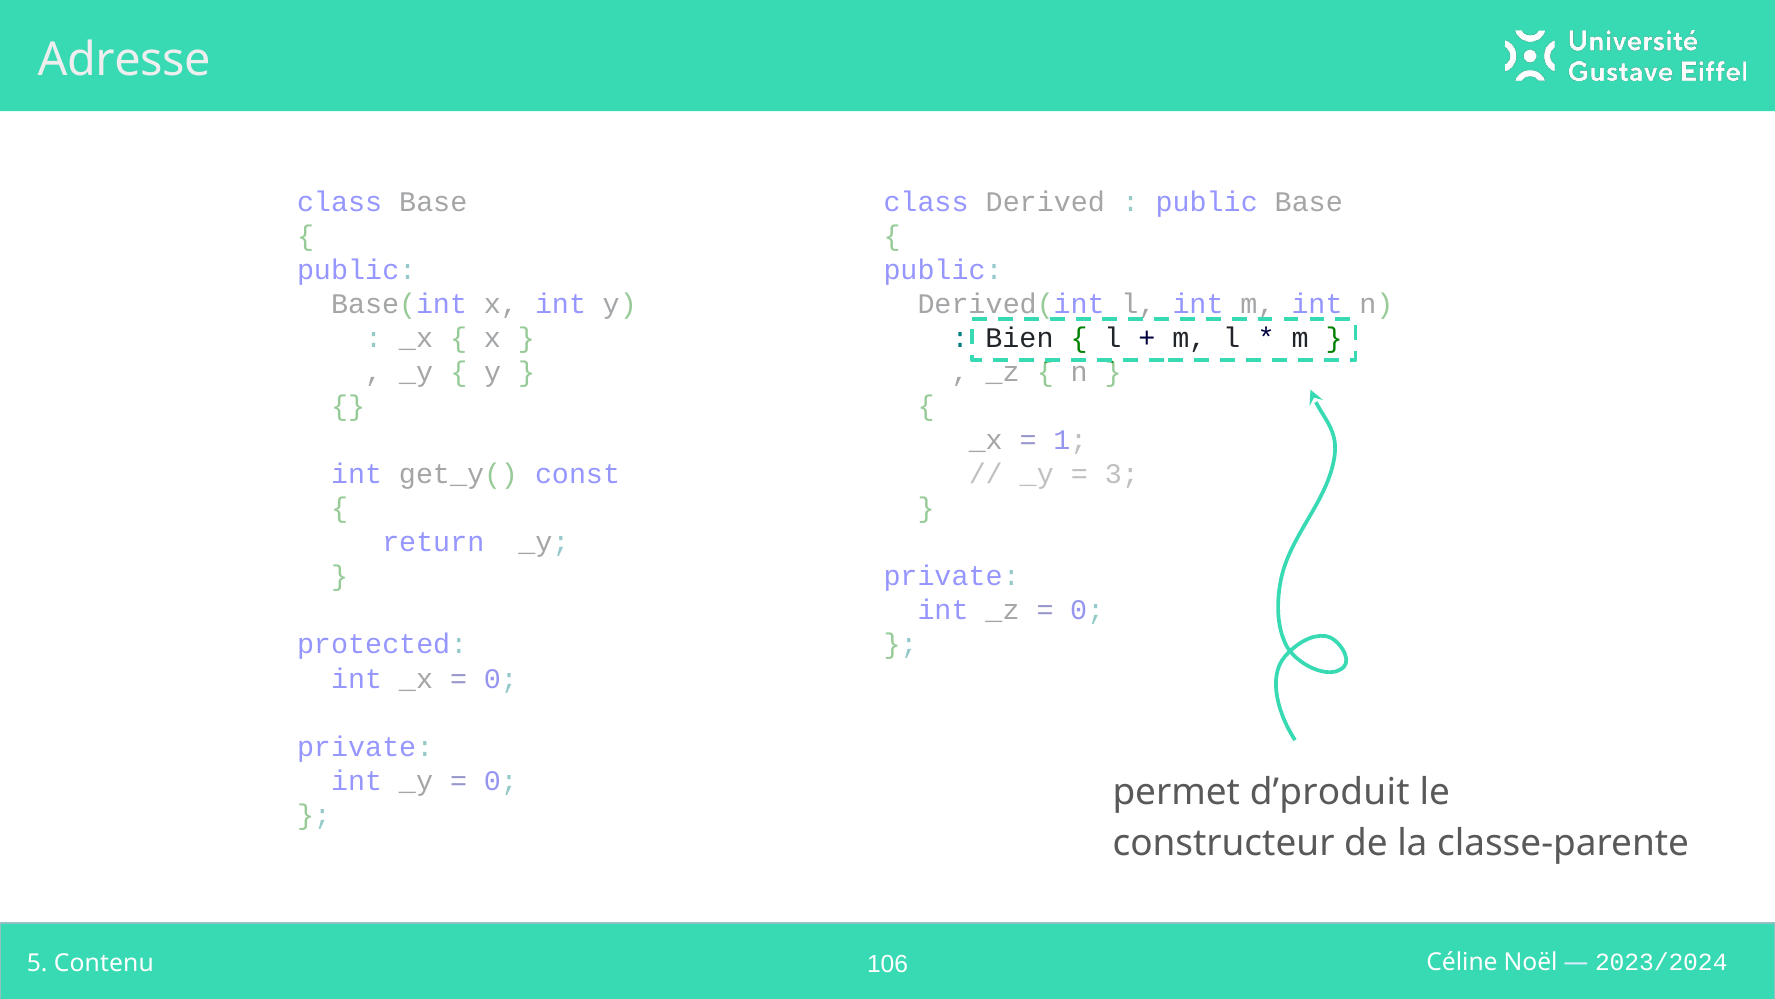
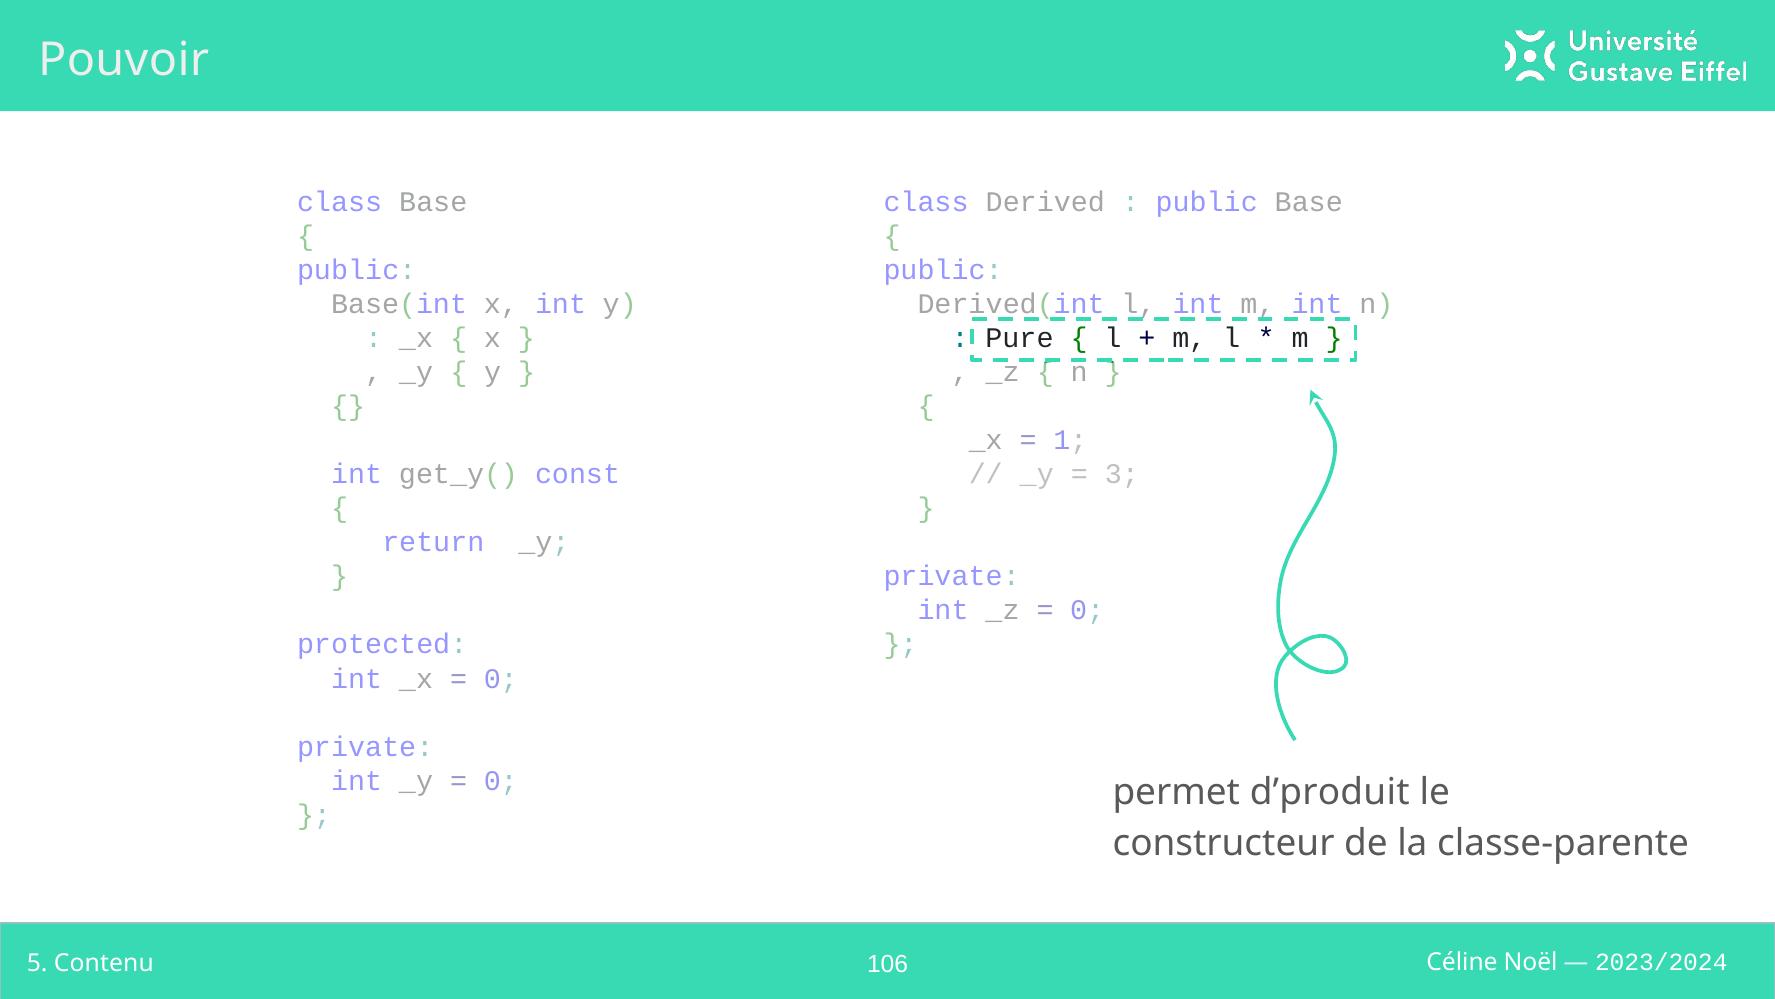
Adresse: Adresse -> Pouvoir
Bien: Bien -> Pure
